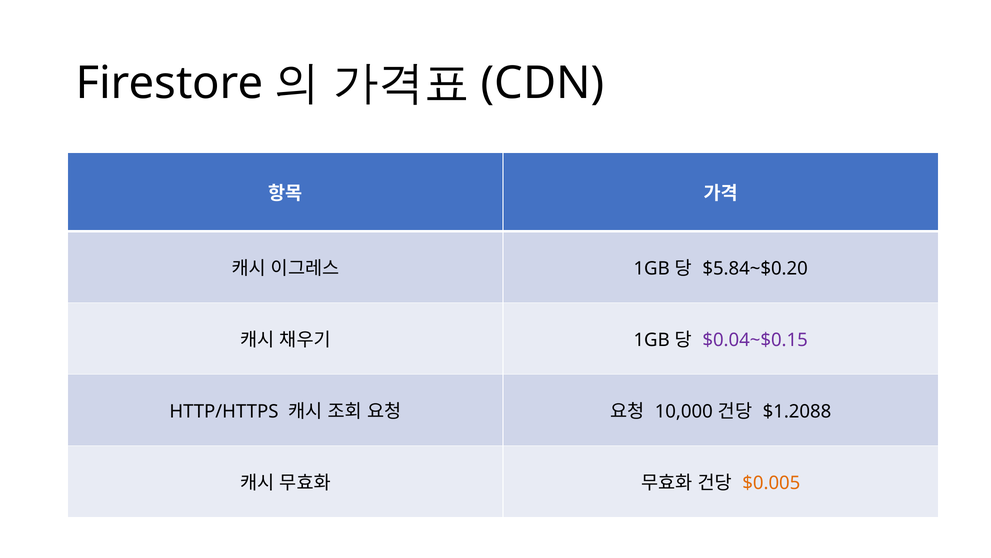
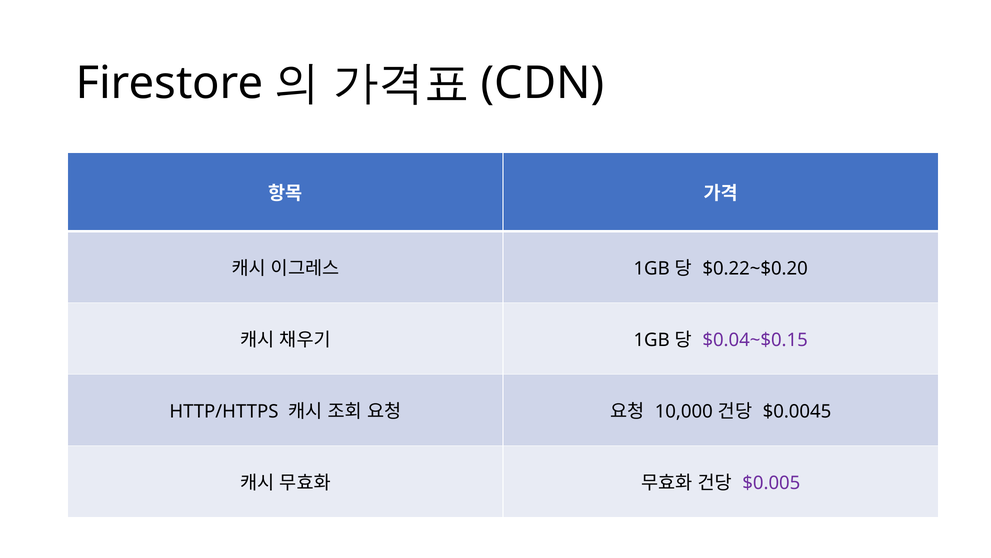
$5.84~$0.20: $5.84~$0.20 -> $0.22~$0.20
$1.2088: $1.2088 -> $0.0045
$0.005 colour: orange -> purple
